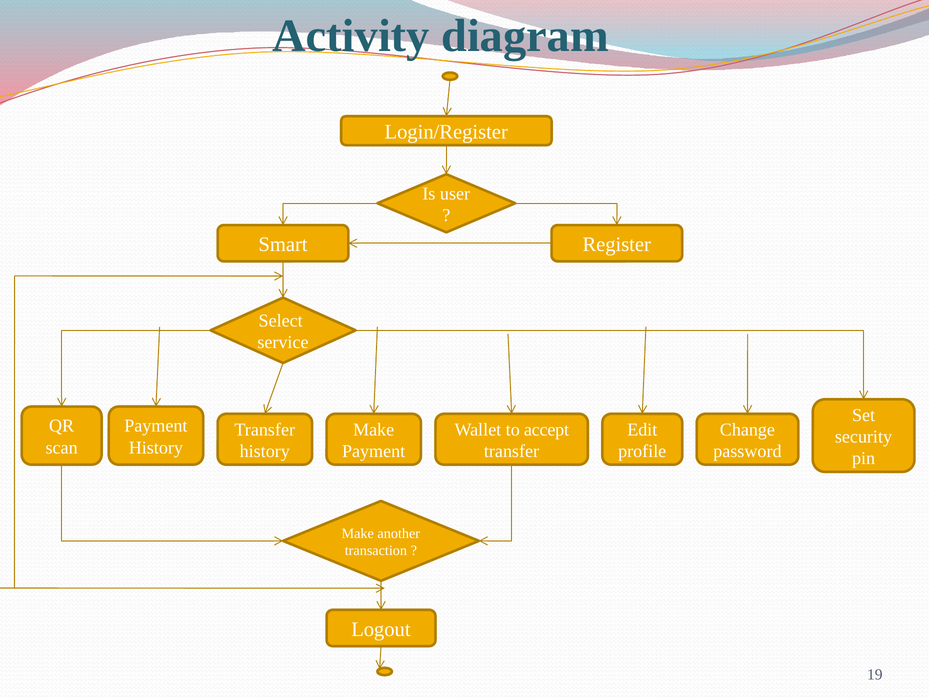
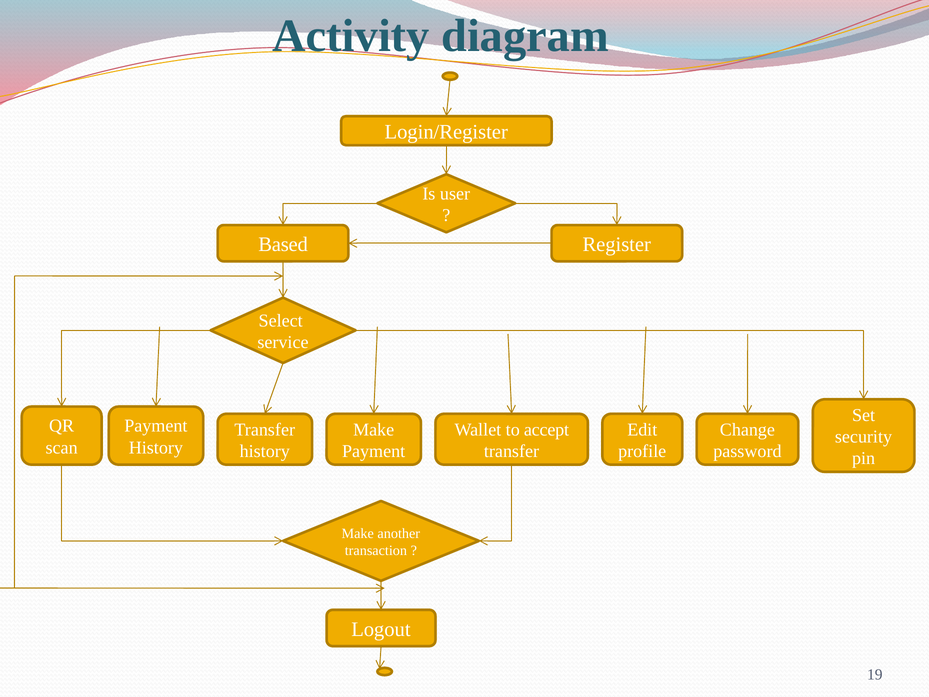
Smart: Smart -> Based
